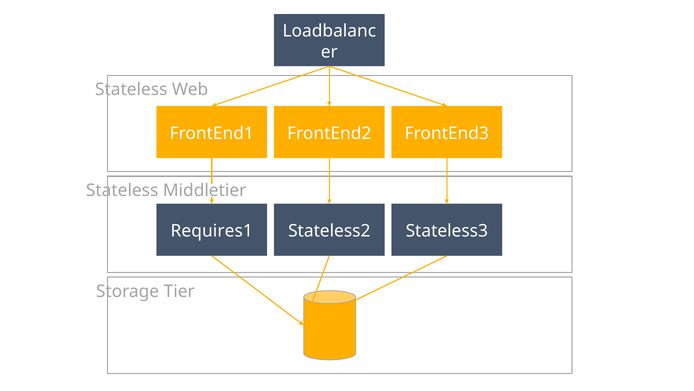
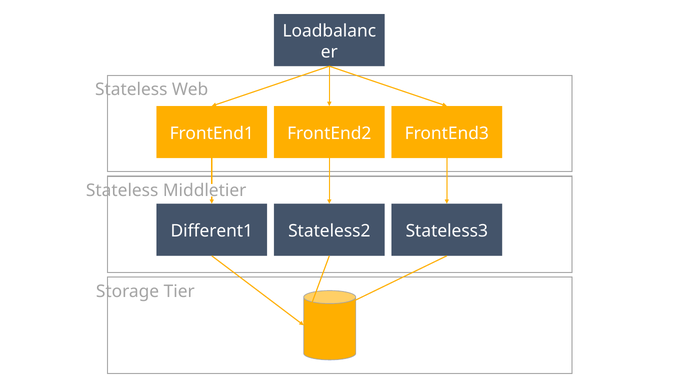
Requires1: Requires1 -> Different1
